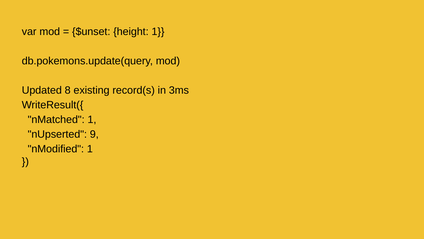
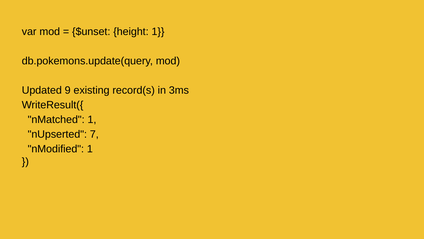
8: 8 -> 9
9: 9 -> 7
